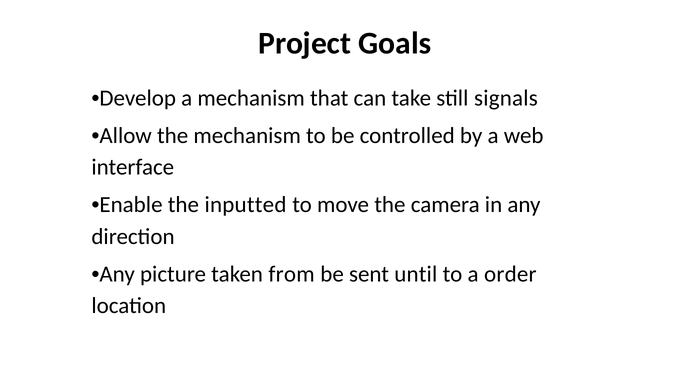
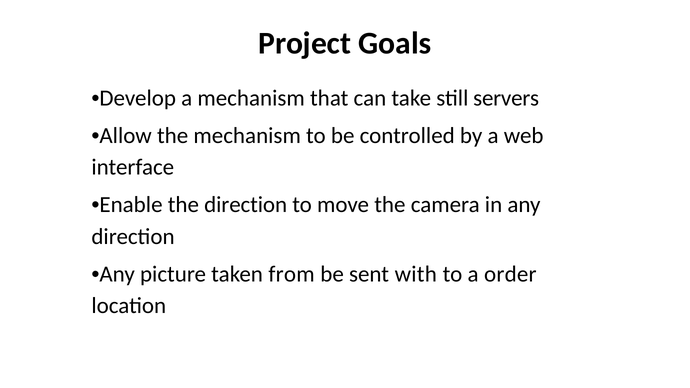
signals: signals -> servers
the inputted: inputted -> direction
until: until -> with
